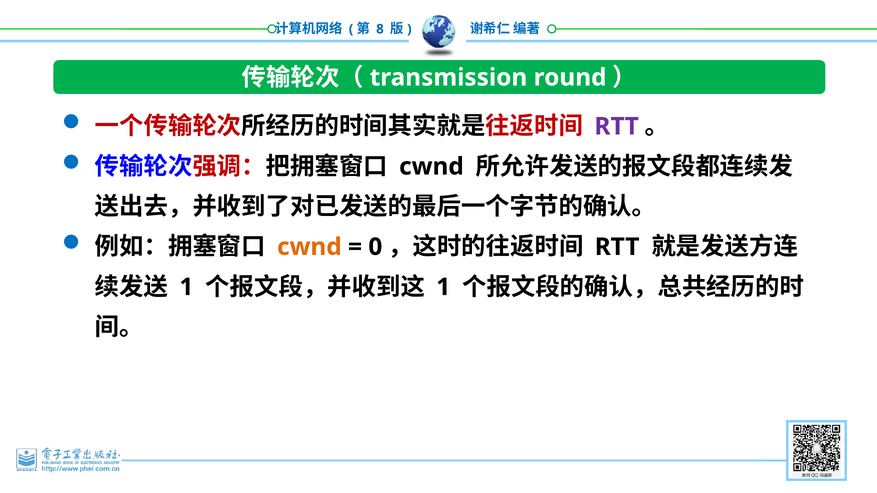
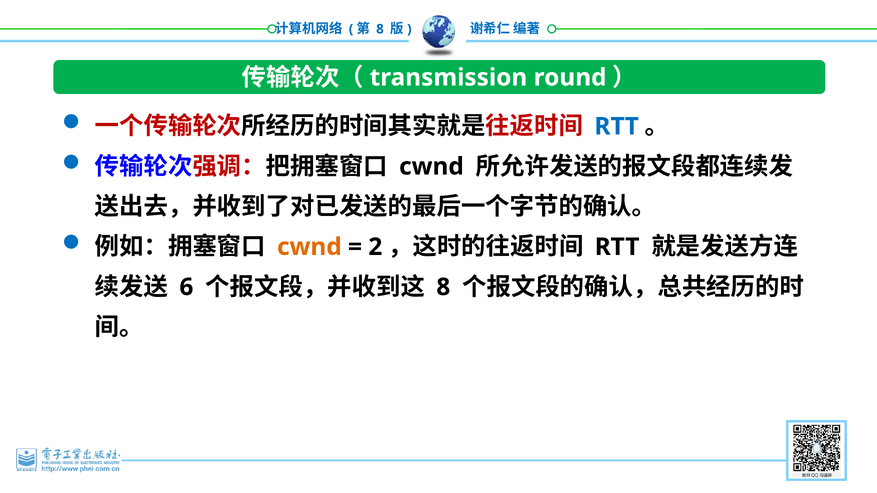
RTT at (617, 126) colour: purple -> blue
0: 0 -> 2
1 at (186, 287): 1 -> 6
1 at (443, 287): 1 -> 8
